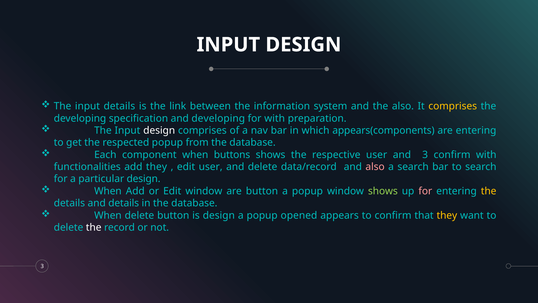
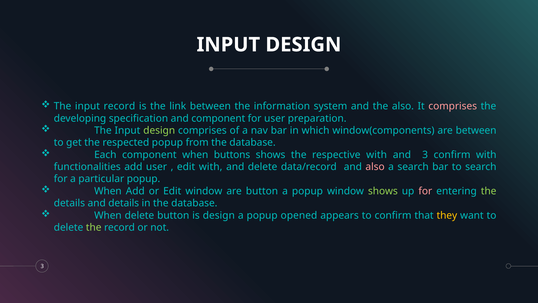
input details: details -> record
comprises at (453, 106) colour: yellow -> pink
and developing: developing -> component
for with: with -> user
design at (159, 130) colour: white -> light green
appears(components: appears(components -> window(components
are entering: entering -> between
respective user: user -> with
add they: they -> user
edit user: user -> with
particular design: design -> popup
the at (489, 191) colour: yellow -> light green
the at (94, 227) colour: white -> light green
